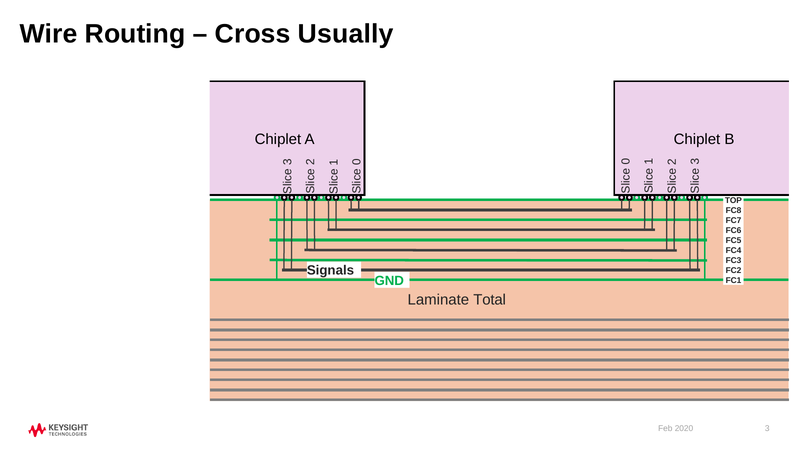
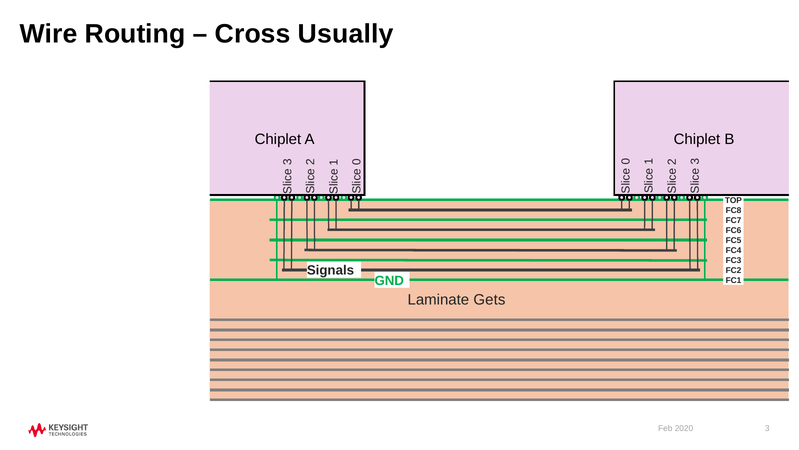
Total: Total -> Gets
